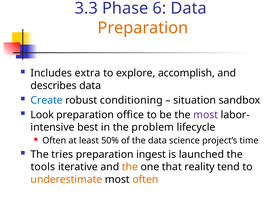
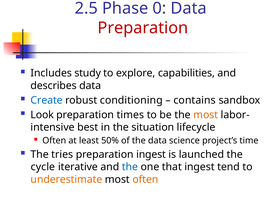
3.3: 3.3 -> 2.5
6: 6 -> 0
Preparation at (143, 28) colour: orange -> red
extra: extra -> study
accomplish: accomplish -> capabilities
situation: situation -> contains
office: office -> times
most at (206, 115) colour: purple -> orange
problem: problem -> situation
tools: tools -> cycle
the at (130, 167) colour: orange -> blue
that reality: reality -> ingest
